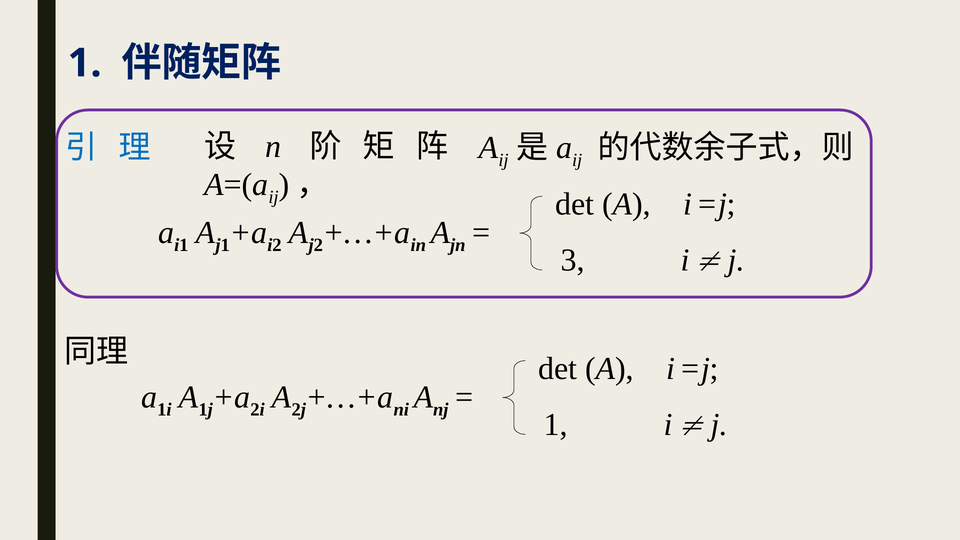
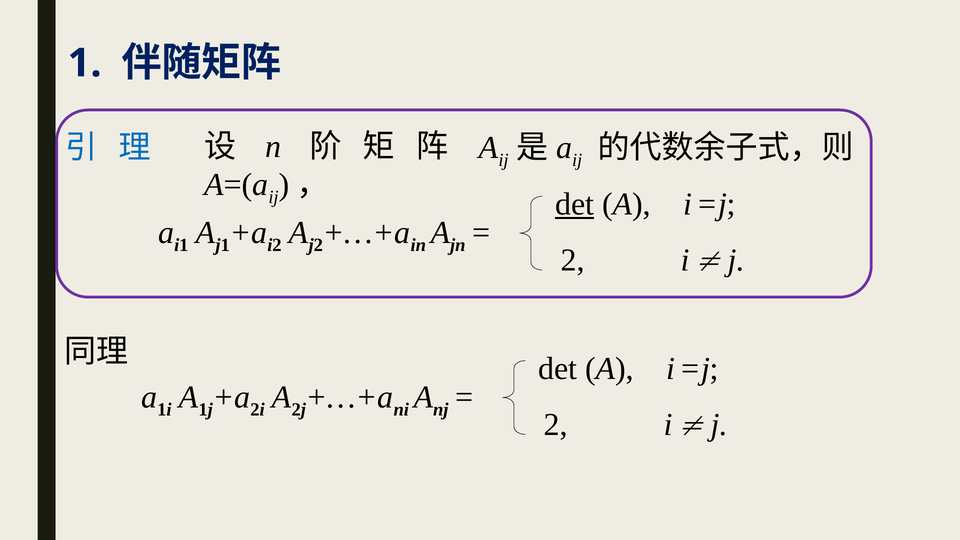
det at (575, 204) underline: none -> present
3 at (573, 260): 3 -> 2
1 at (556, 425): 1 -> 2
